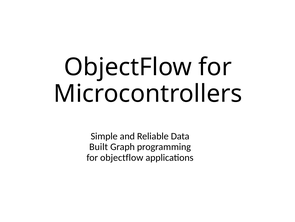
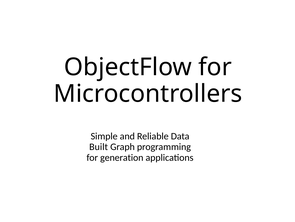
for objectflow: objectflow -> generation
